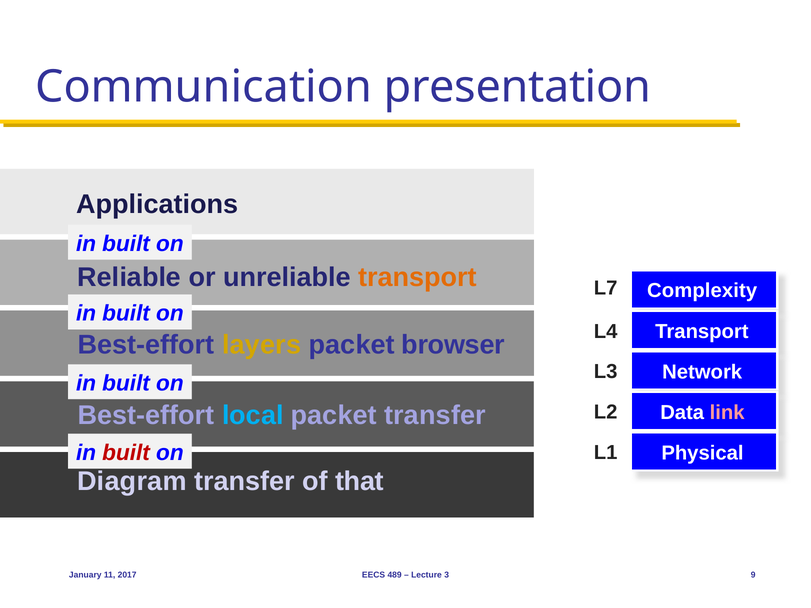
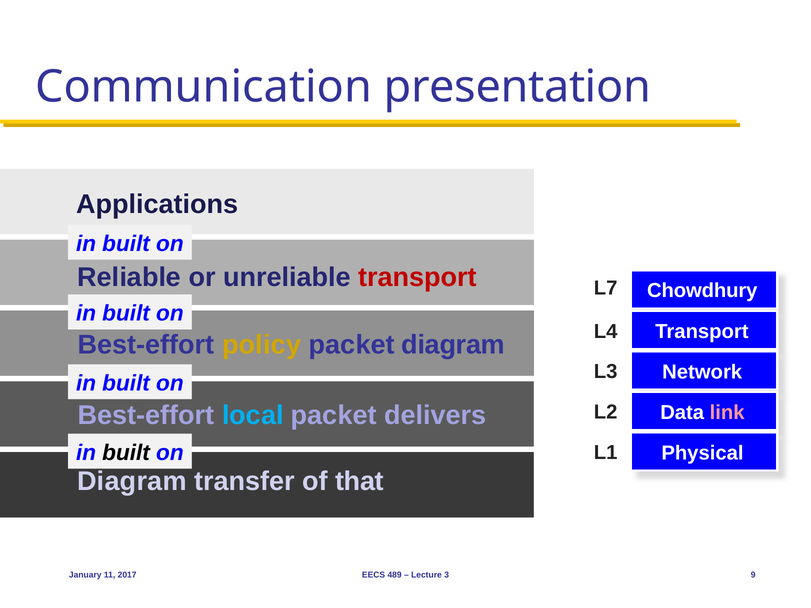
transport at (417, 277) colour: orange -> red
Complexity: Complexity -> Chowdhury
layers: layers -> policy
packet browser: browser -> diagram
packet transfer: transfer -> delivers
built at (126, 453) colour: red -> black
